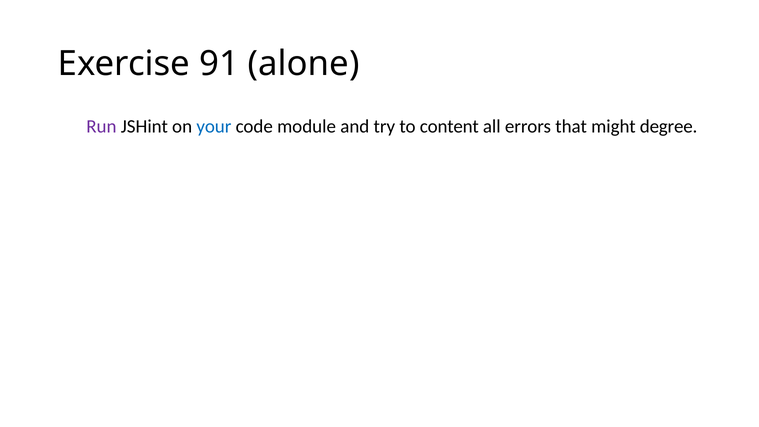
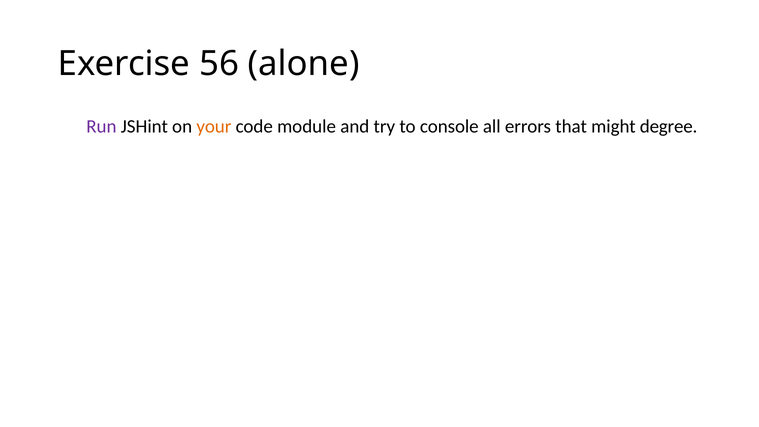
91: 91 -> 56
your colour: blue -> orange
content: content -> console
